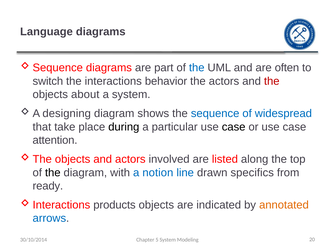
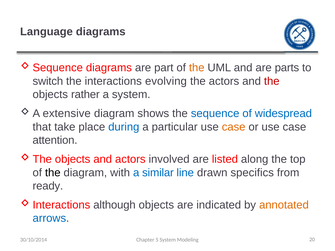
the at (197, 68) colour: blue -> orange
often: often -> parts
behavior: behavior -> evolving
about: about -> rather
designing: designing -> extensive
during colour: black -> blue
case at (234, 127) colour: black -> orange
notion: notion -> similar
products: products -> although
